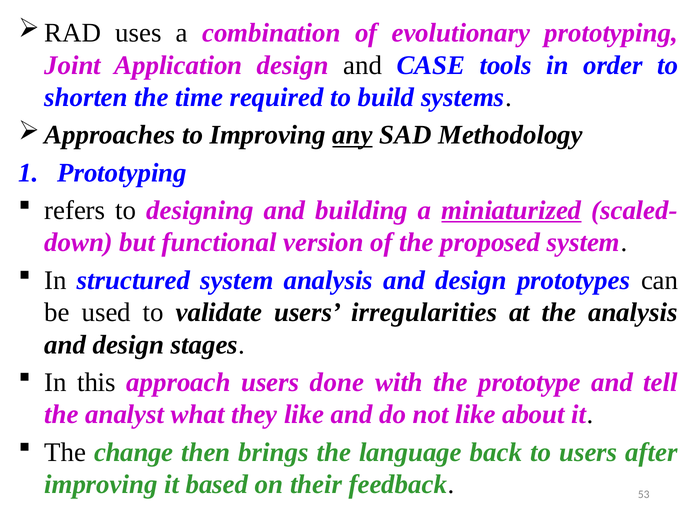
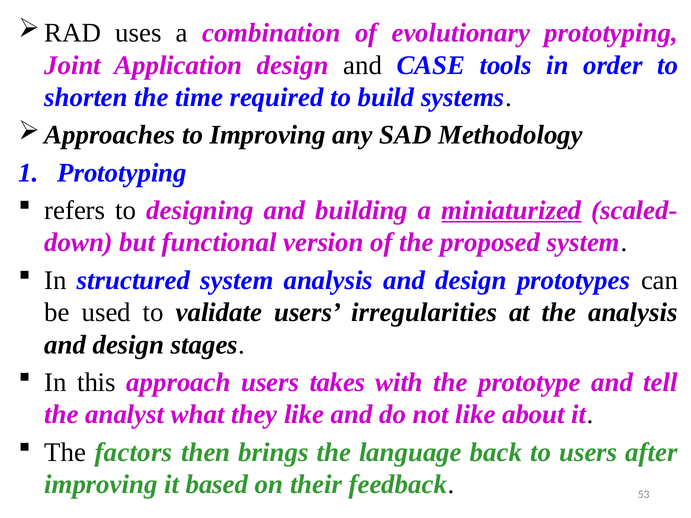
any underline: present -> none
done: done -> takes
change: change -> factors
